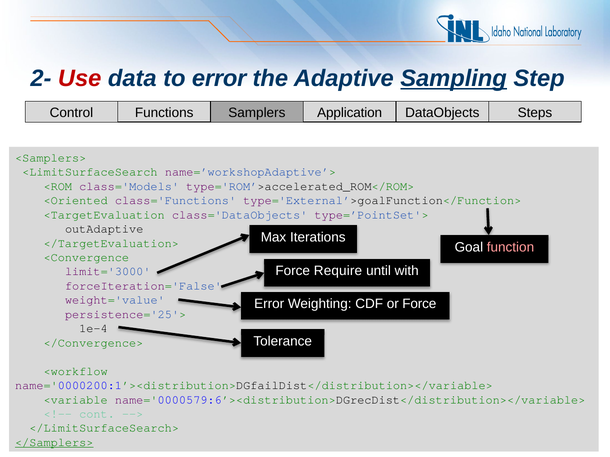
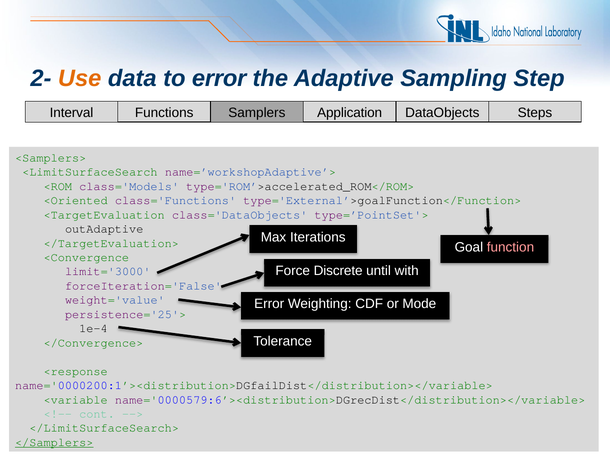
Use colour: red -> orange
Sampling underline: present -> none
Control: Control -> Interval
Require: Require -> Discrete
or Force: Force -> Mode
<workflow: <workflow -> <response
